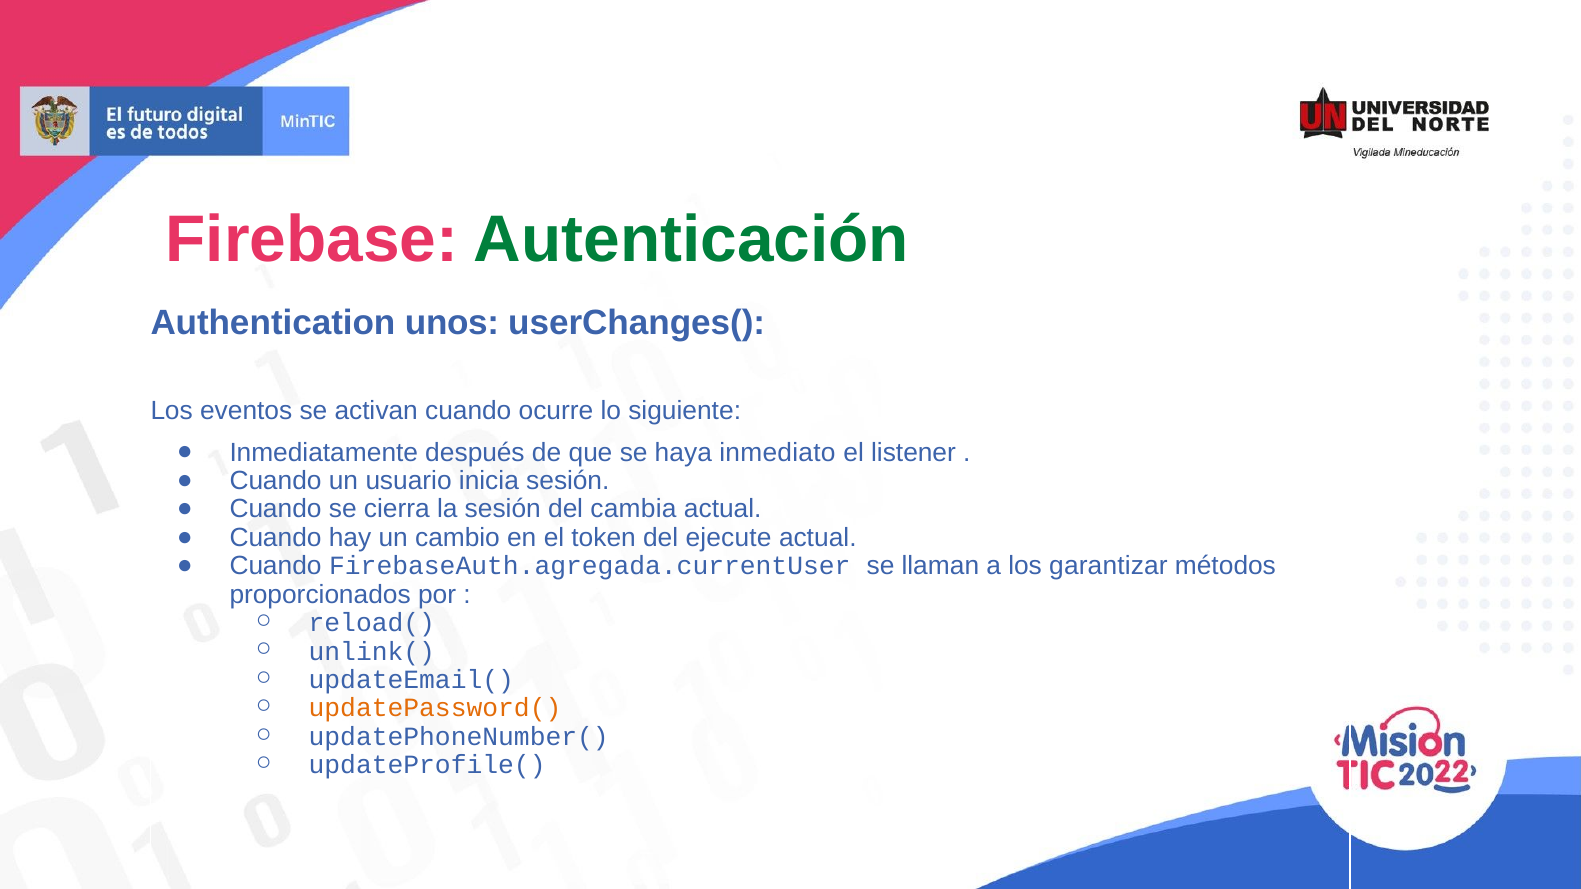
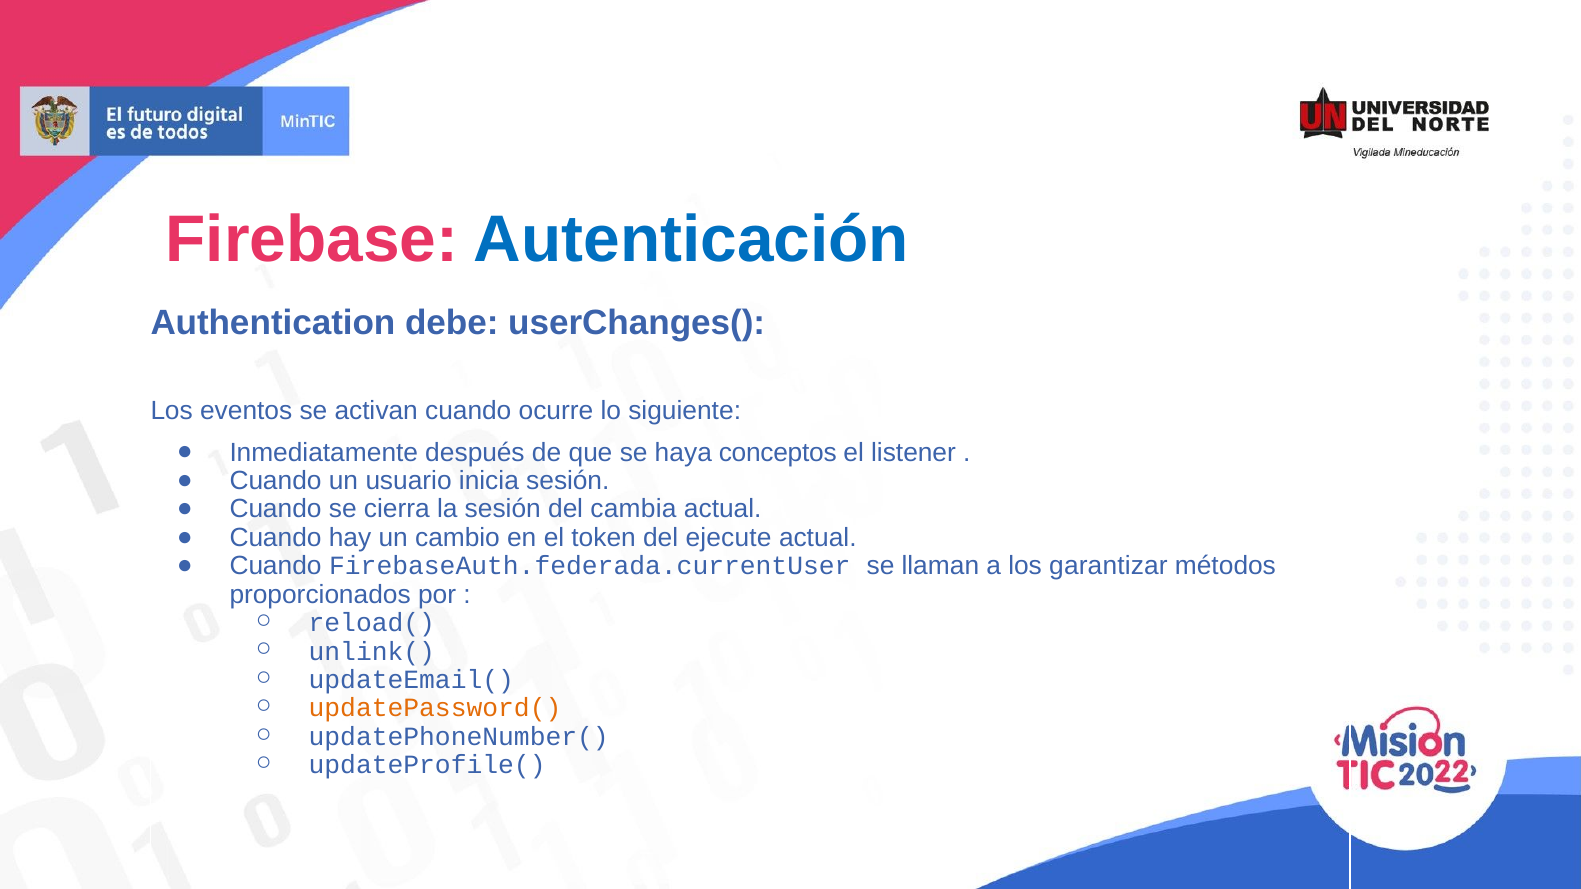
Autenticación colour: green -> blue
unos: unos -> debe
inmediato: inmediato -> conceptos
FirebaseAuth.agregada.currentUser: FirebaseAuth.agregada.currentUser -> FirebaseAuth.federada.currentUser
